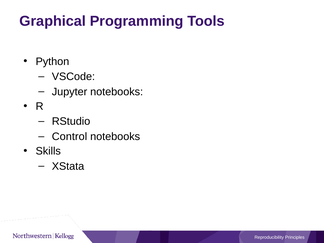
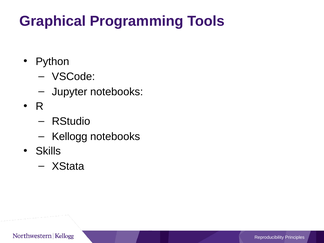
Control: Control -> Kellogg
